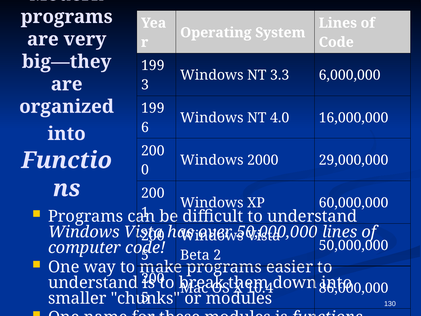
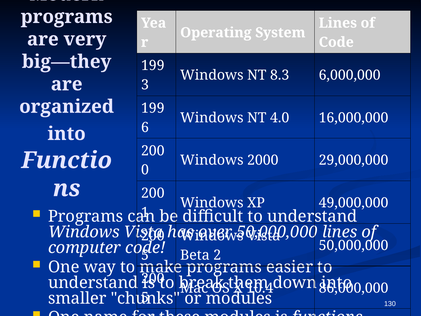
3.3: 3.3 -> 8.3
60,000,000: 60,000,000 -> 49,000,000
